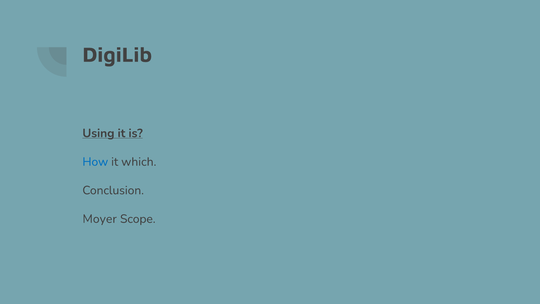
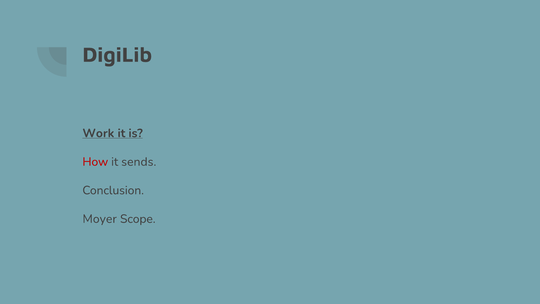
Using: Using -> Work
How colour: blue -> red
which: which -> sends
